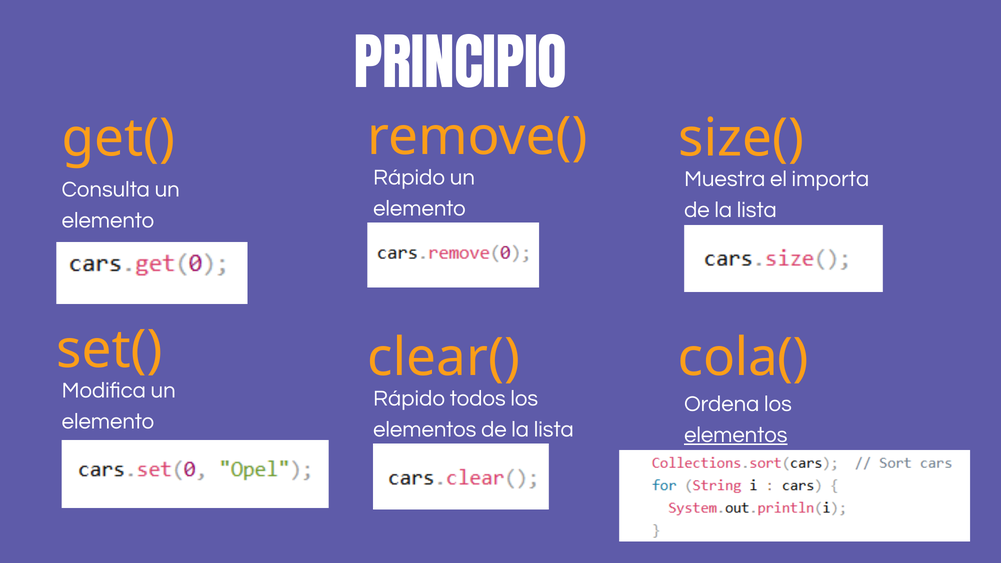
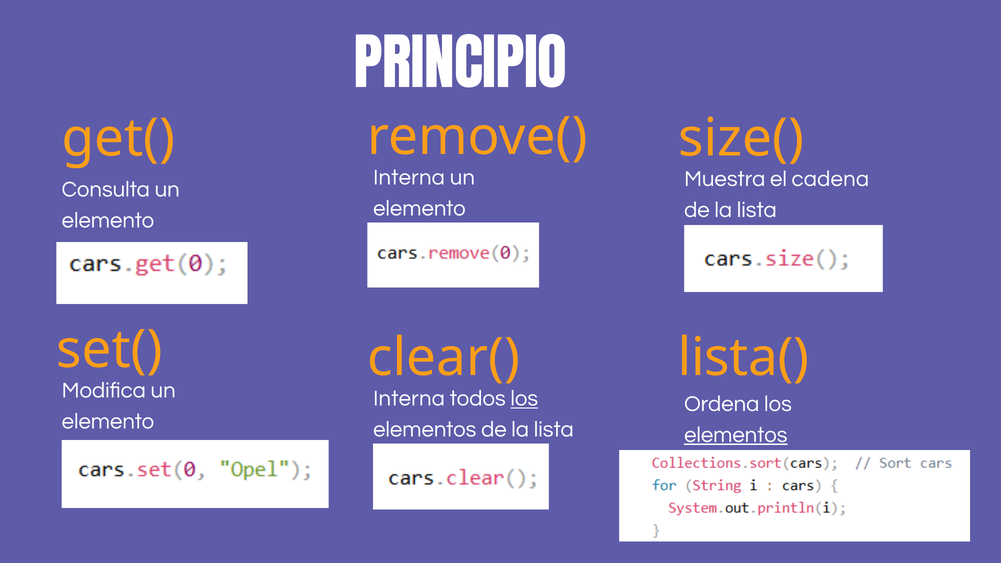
Rápido at (409, 178): Rápido -> Interna
importa: importa -> cadena
cola(: cola( -> lista(
Rápido at (409, 399): Rápido -> Interna
los at (524, 399) underline: none -> present
